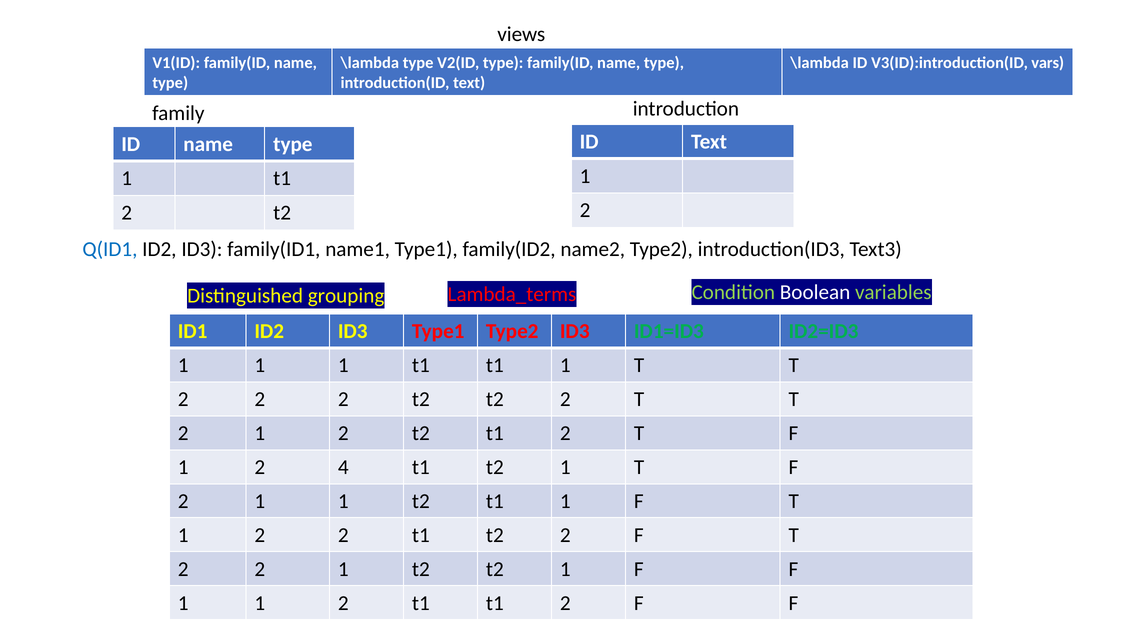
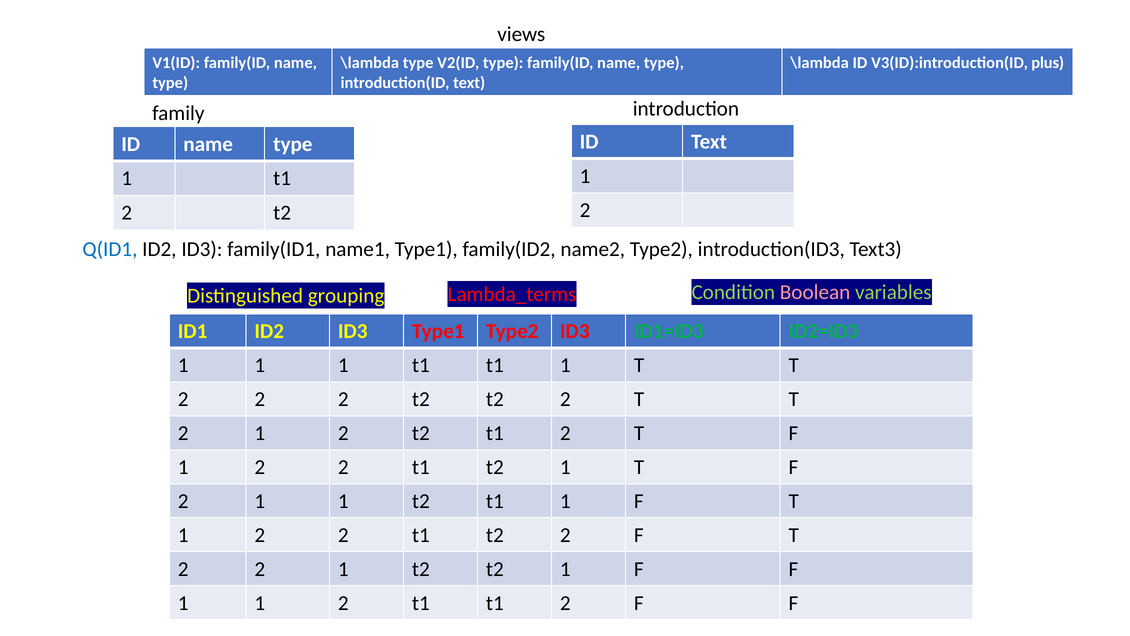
vars: vars -> plus
Boolean colour: white -> pink
4 at (343, 467): 4 -> 2
